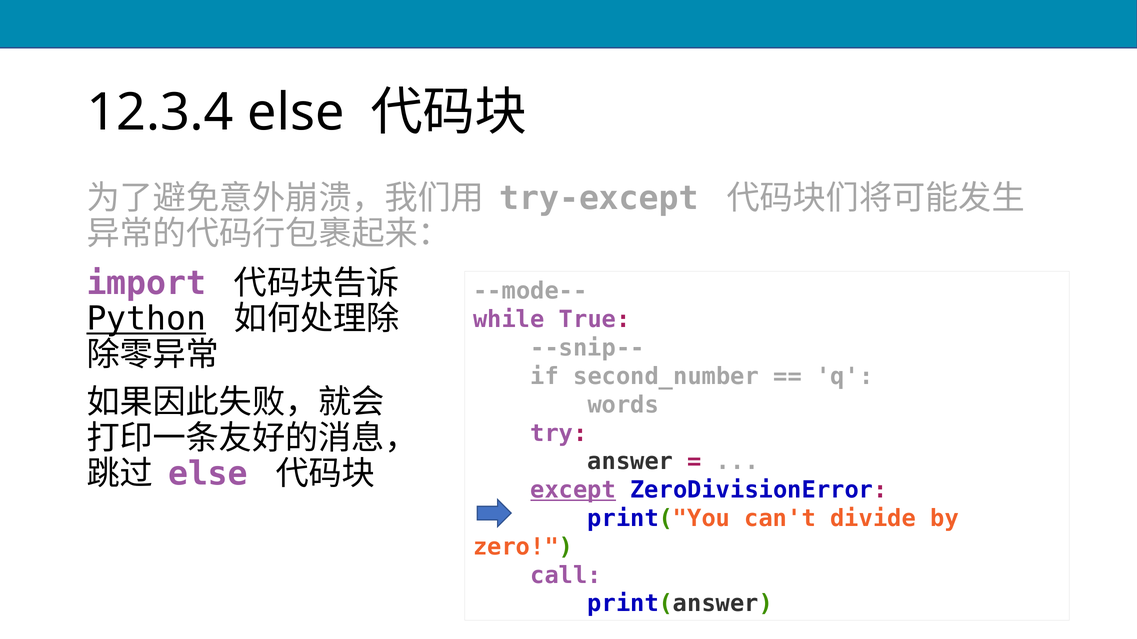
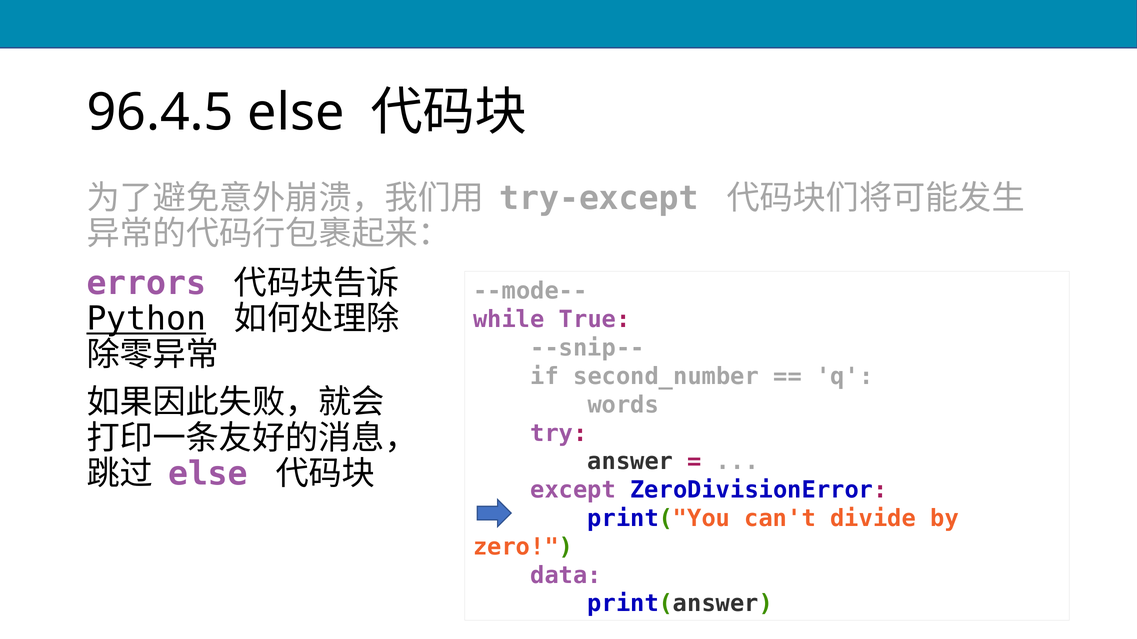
12.3.4: 12.3.4 -> 96.4.5
import: import -> errors
except underline: present -> none
call: call -> data
